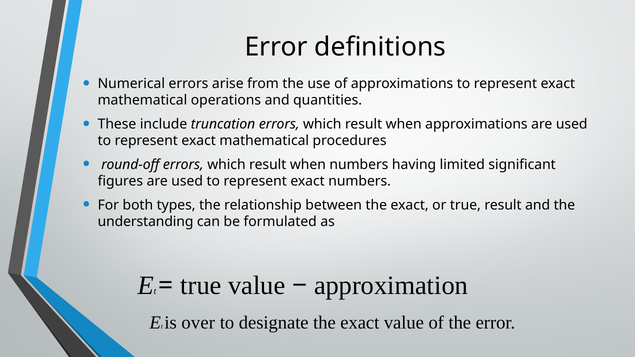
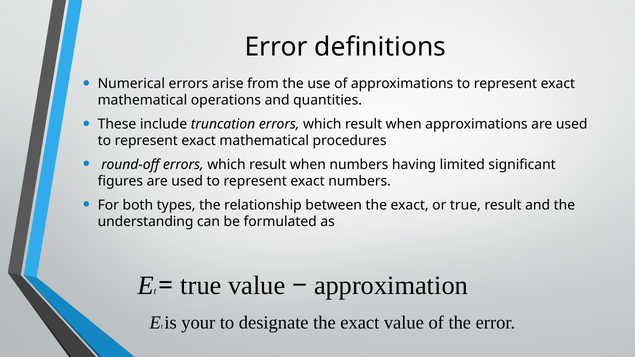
over: over -> your
